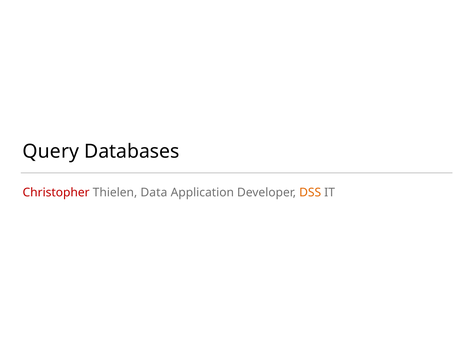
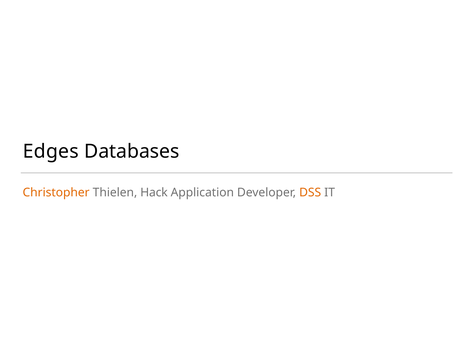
Query: Query -> Edges
Christopher colour: red -> orange
Data: Data -> Hack
